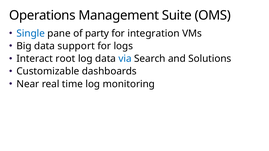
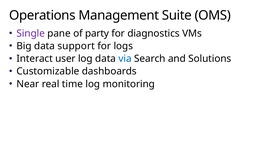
Single colour: blue -> purple
integration: integration -> diagnostics
root: root -> user
